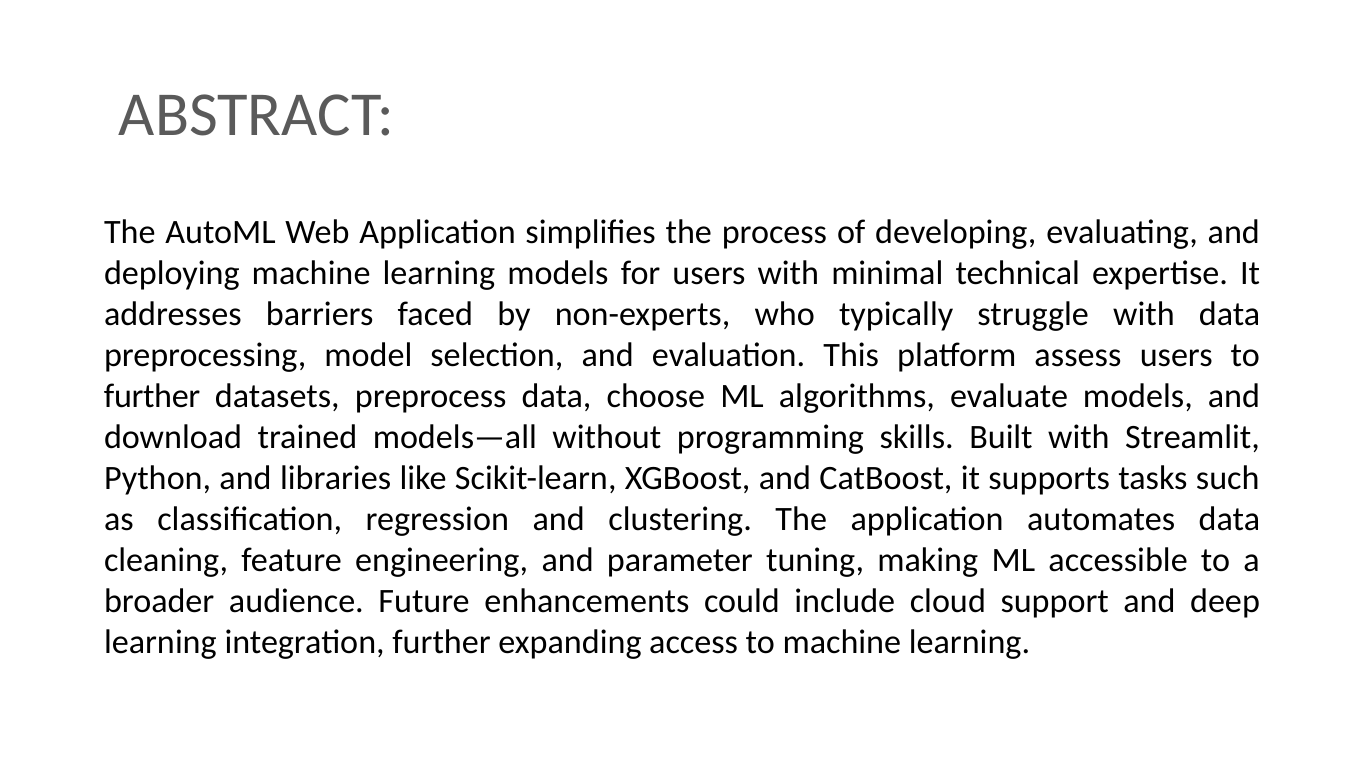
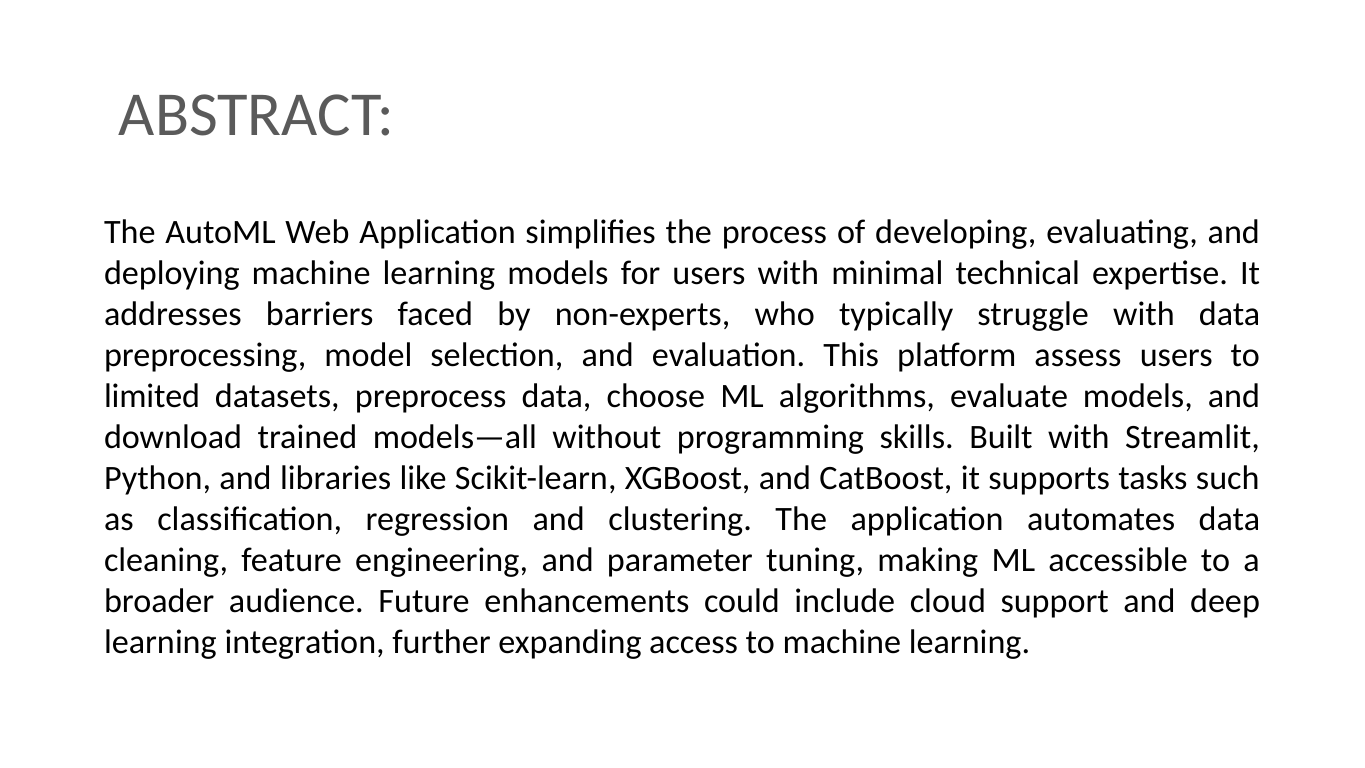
further at (152, 396): further -> limited
